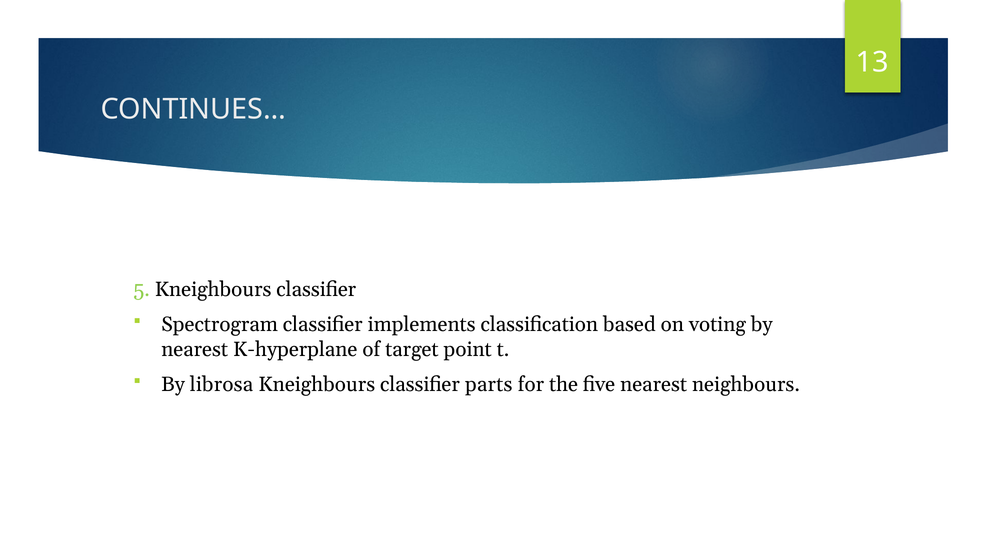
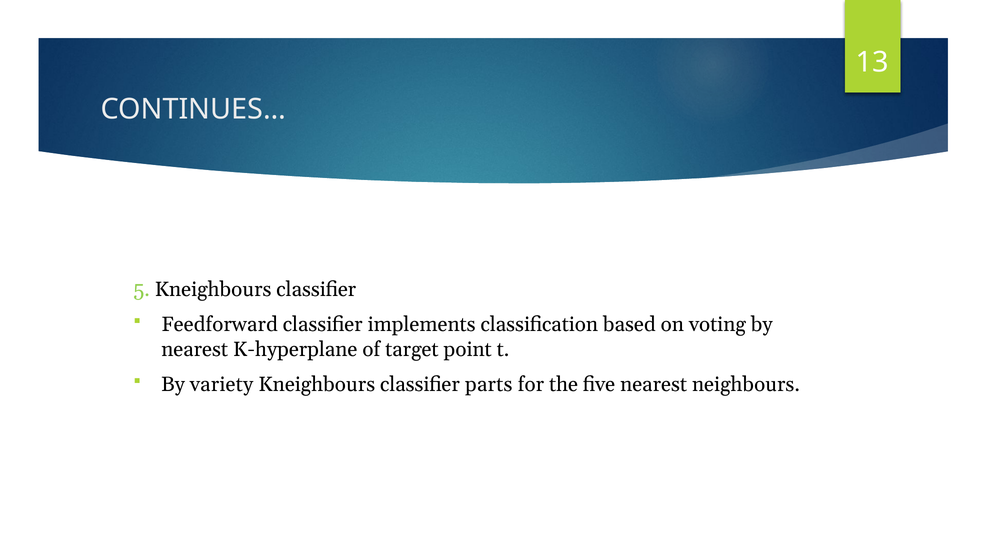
Spectrogram: Spectrogram -> Feedforward
librosa: librosa -> variety
